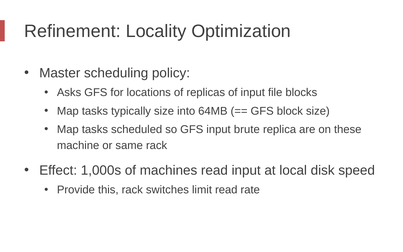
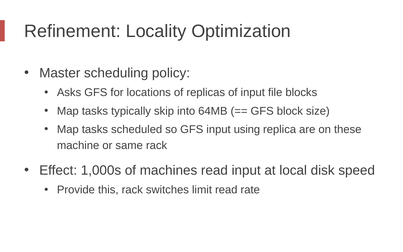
typically size: size -> skip
brute: brute -> using
